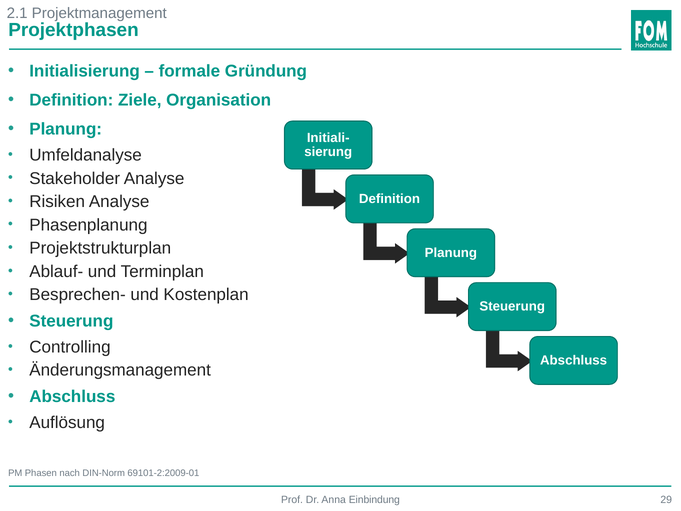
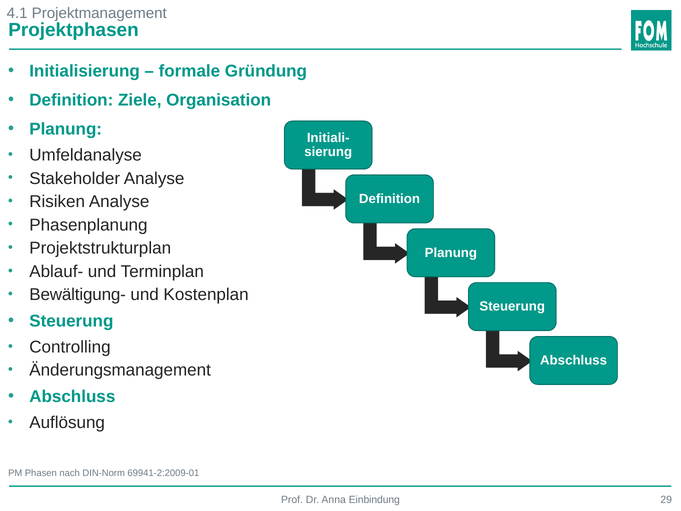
2.1: 2.1 -> 4.1
Besprechen-: Besprechen- -> Bewältigung-
69101-2:2009-01: 69101-2:2009-01 -> 69941-2:2009-01
